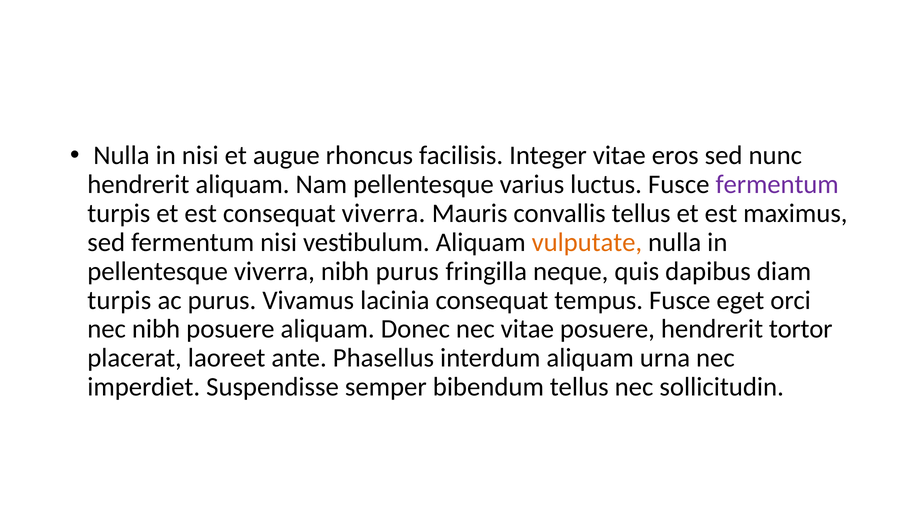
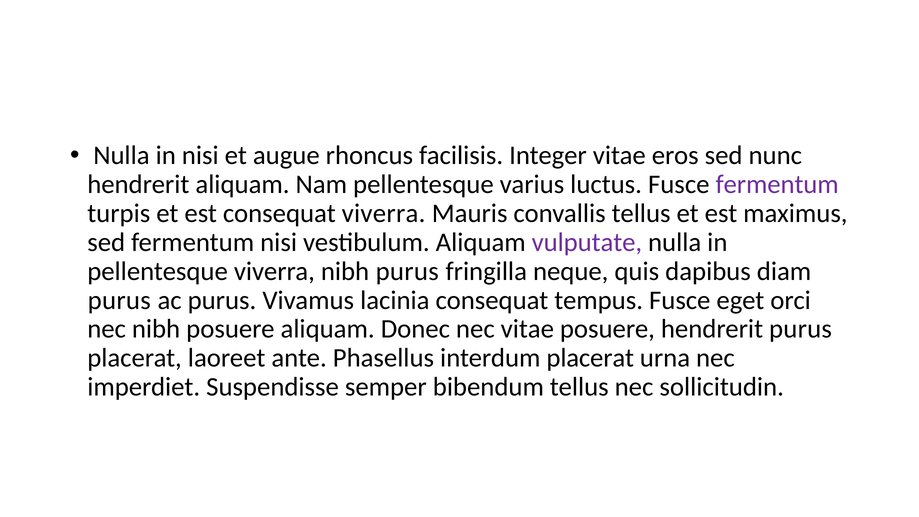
vulputate colour: orange -> purple
turpis at (119, 300): turpis -> purus
hendrerit tortor: tortor -> purus
interdum aliquam: aliquam -> placerat
